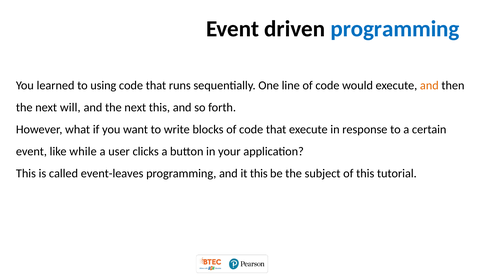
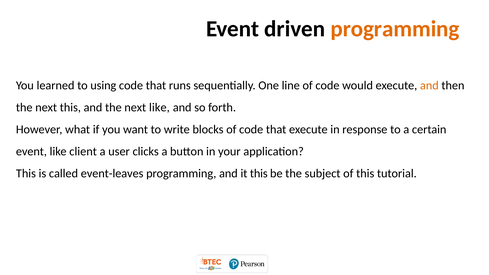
programming at (395, 29) colour: blue -> orange
next will: will -> this
next this: this -> like
while: while -> client
